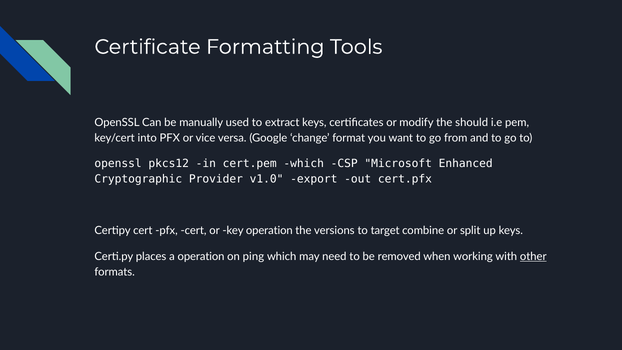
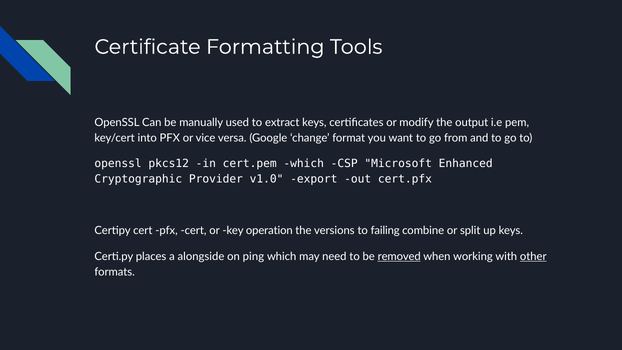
should: should -> output
target: target -> failing
a operation: operation -> alongside
removed underline: none -> present
